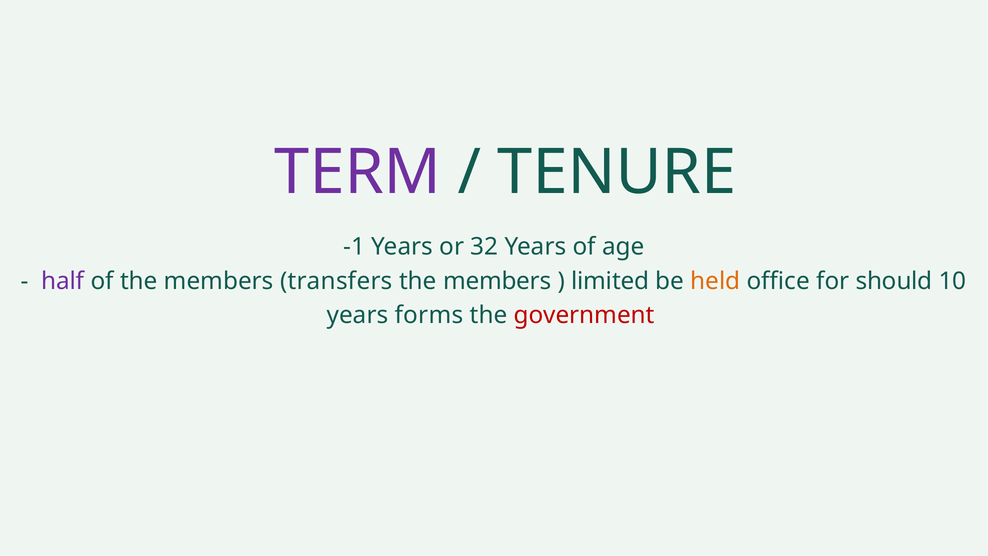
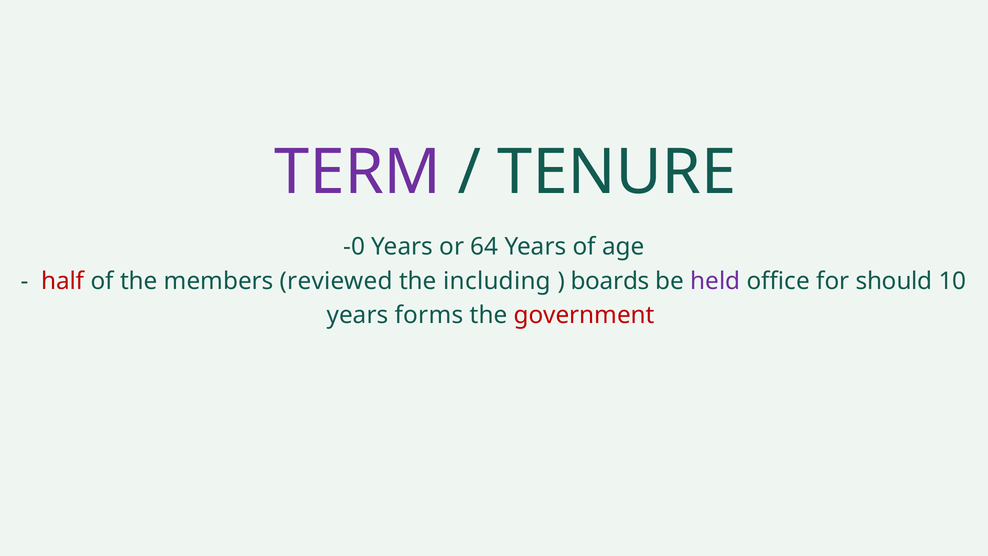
-1: -1 -> -0
32: 32 -> 64
half colour: purple -> red
transfers: transfers -> reviewed
members at (497, 281): members -> including
limited: limited -> boards
held colour: orange -> purple
